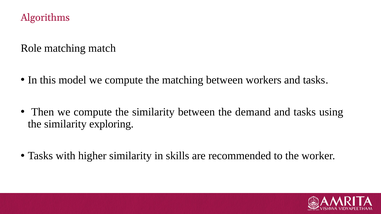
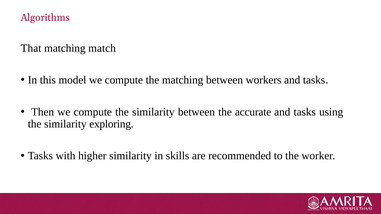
Role: Role -> That
demand: demand -> accurate
